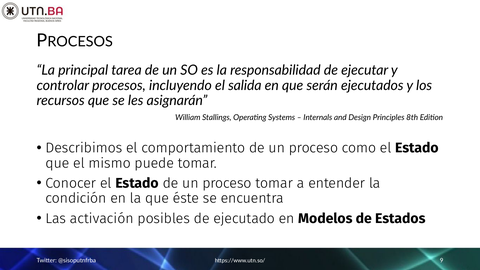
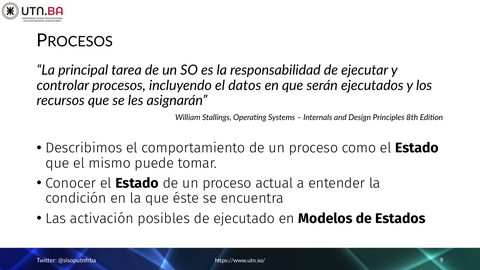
salida: salida -> datos
proceso tomar: tomar -> actual
